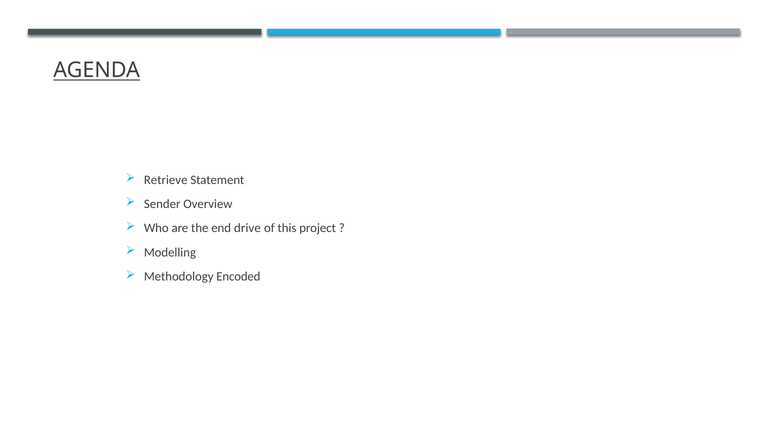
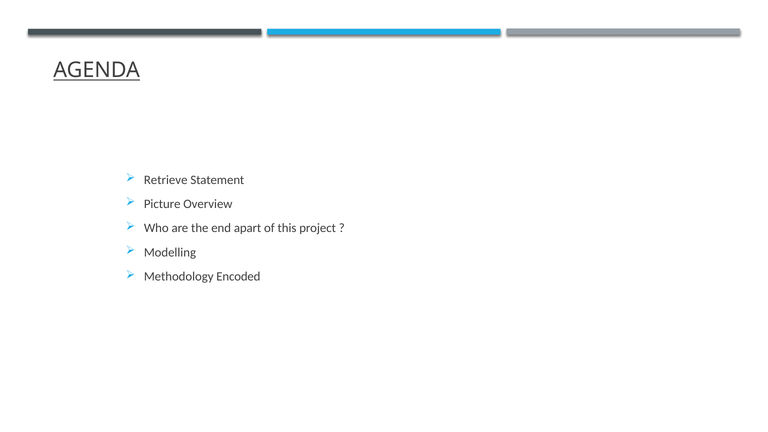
Sender: Sender -> Picture
drive: drive -> apart
